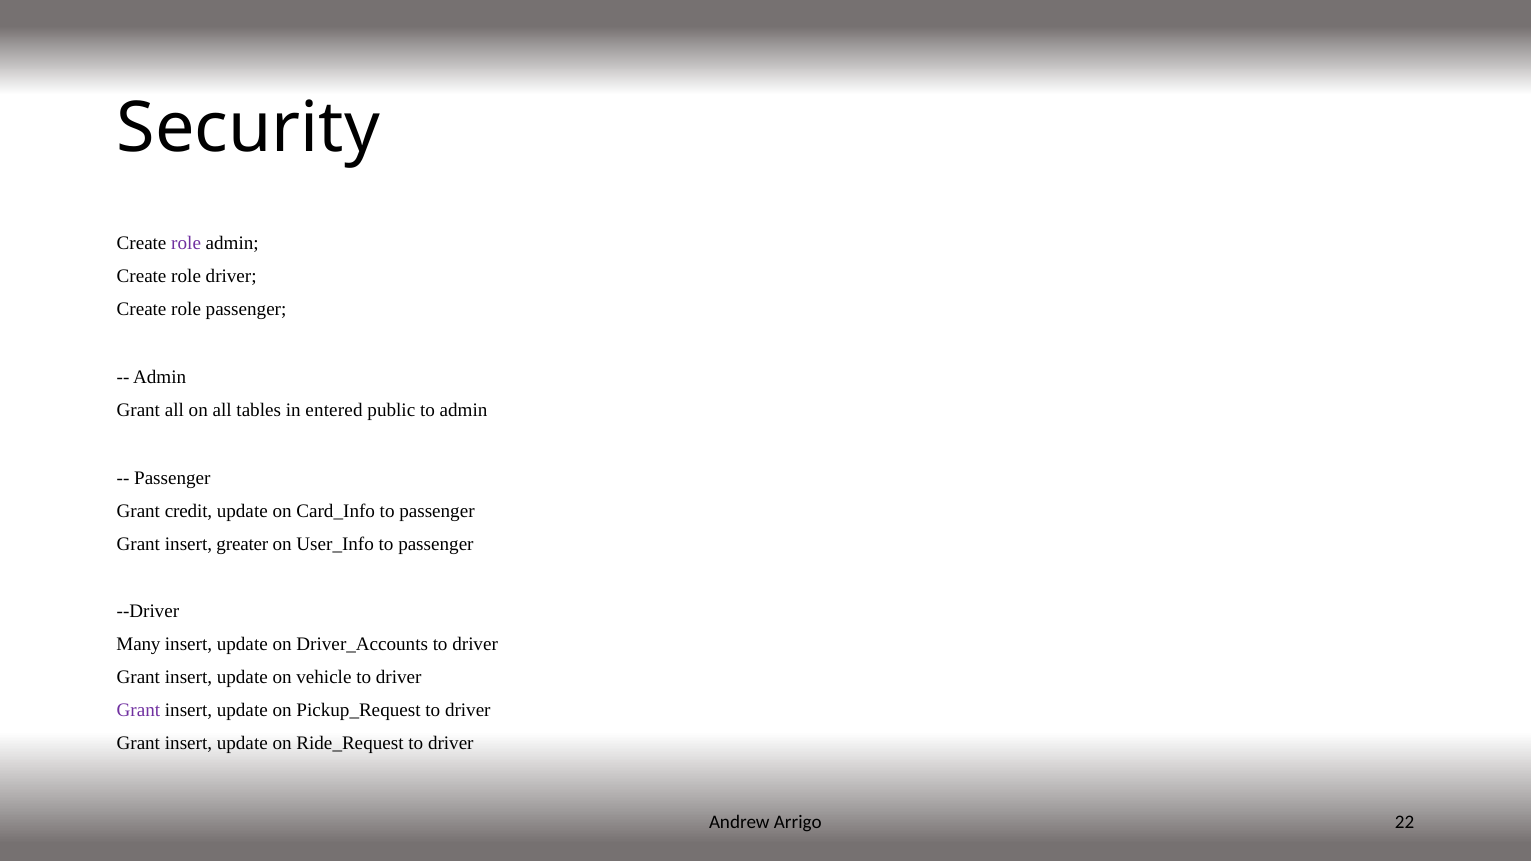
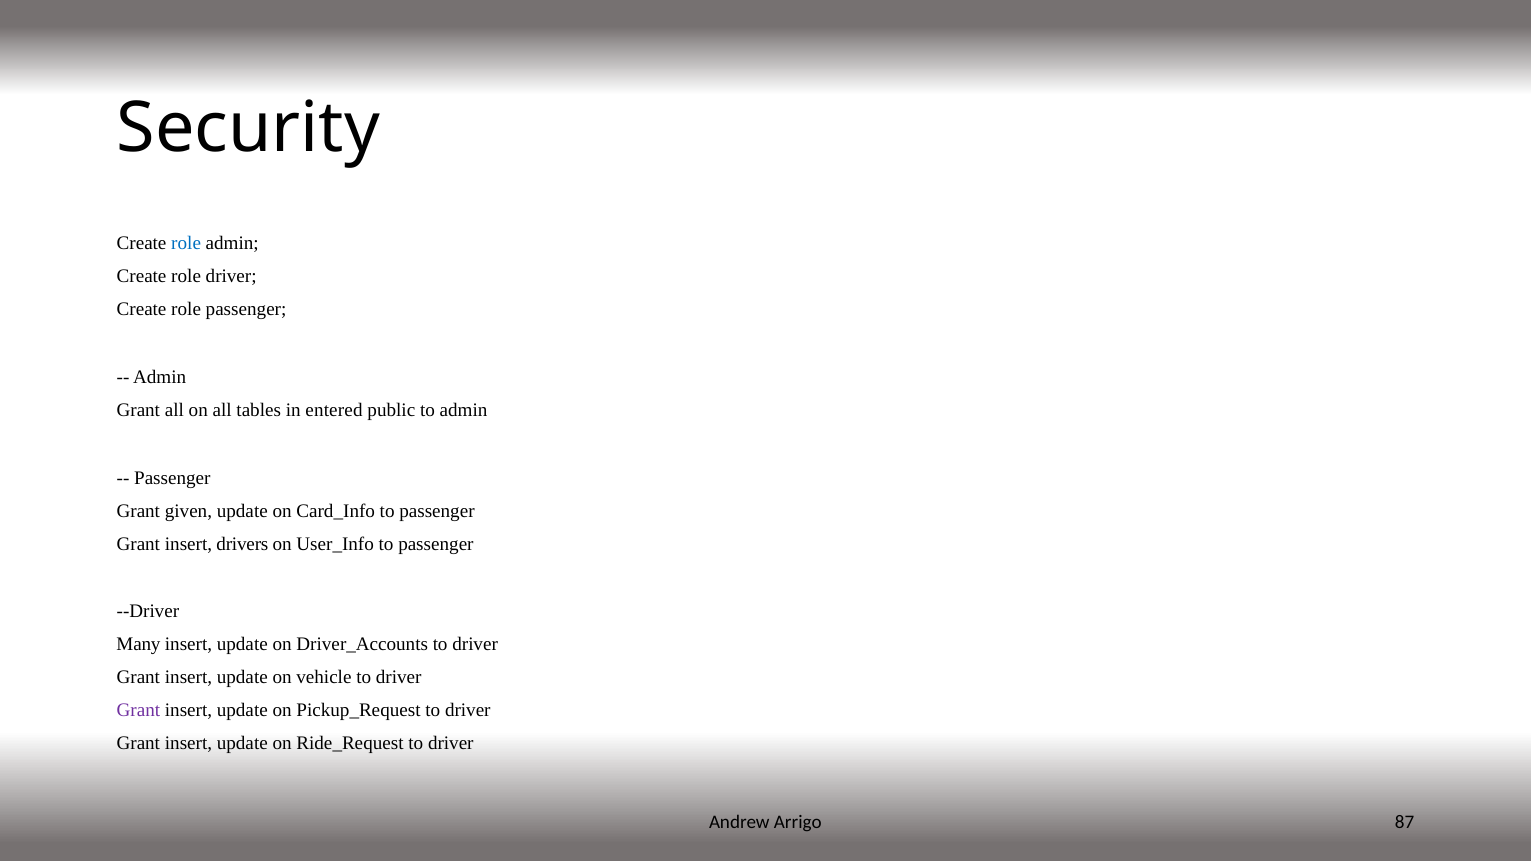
role at (186, 244) colour: purple -> blue
credit: credit -> given
greater: greater -> drivers
22: 22 -> 87
